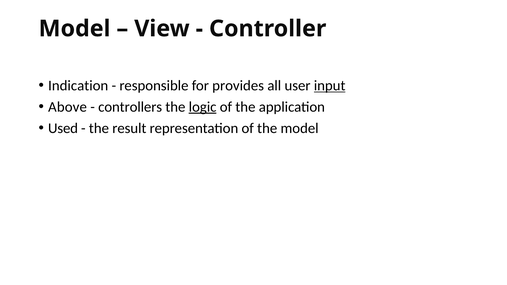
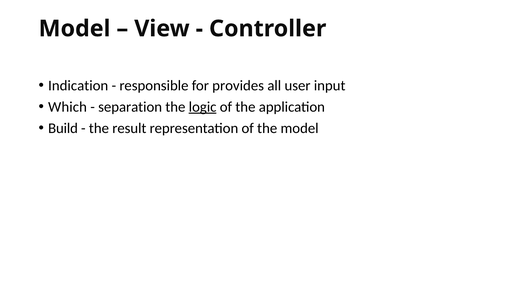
input underline: present -> none
Above: Above -> Which
controllers: controllers -> separation
Used: Used -> Build
